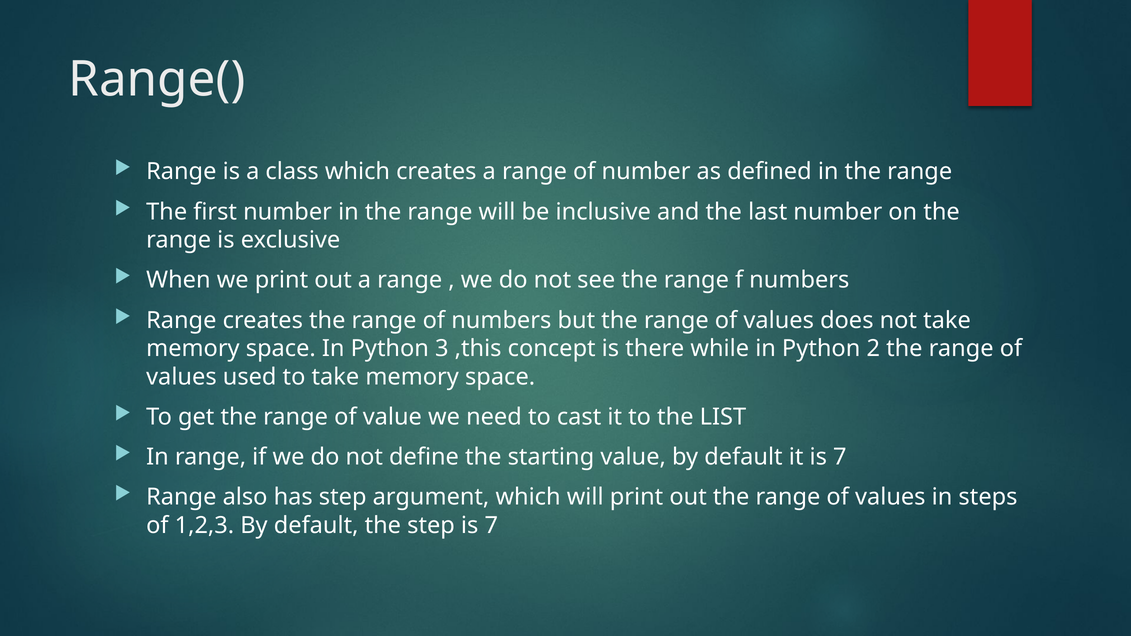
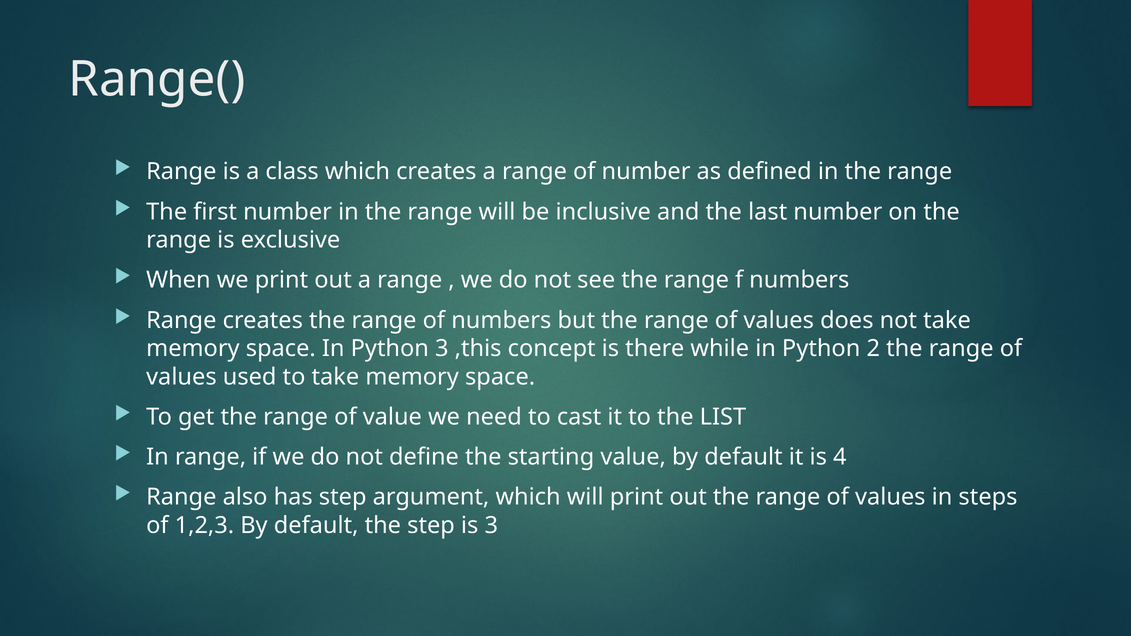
it is 7: 7 -> 4
step is 7: 7 -> 3
